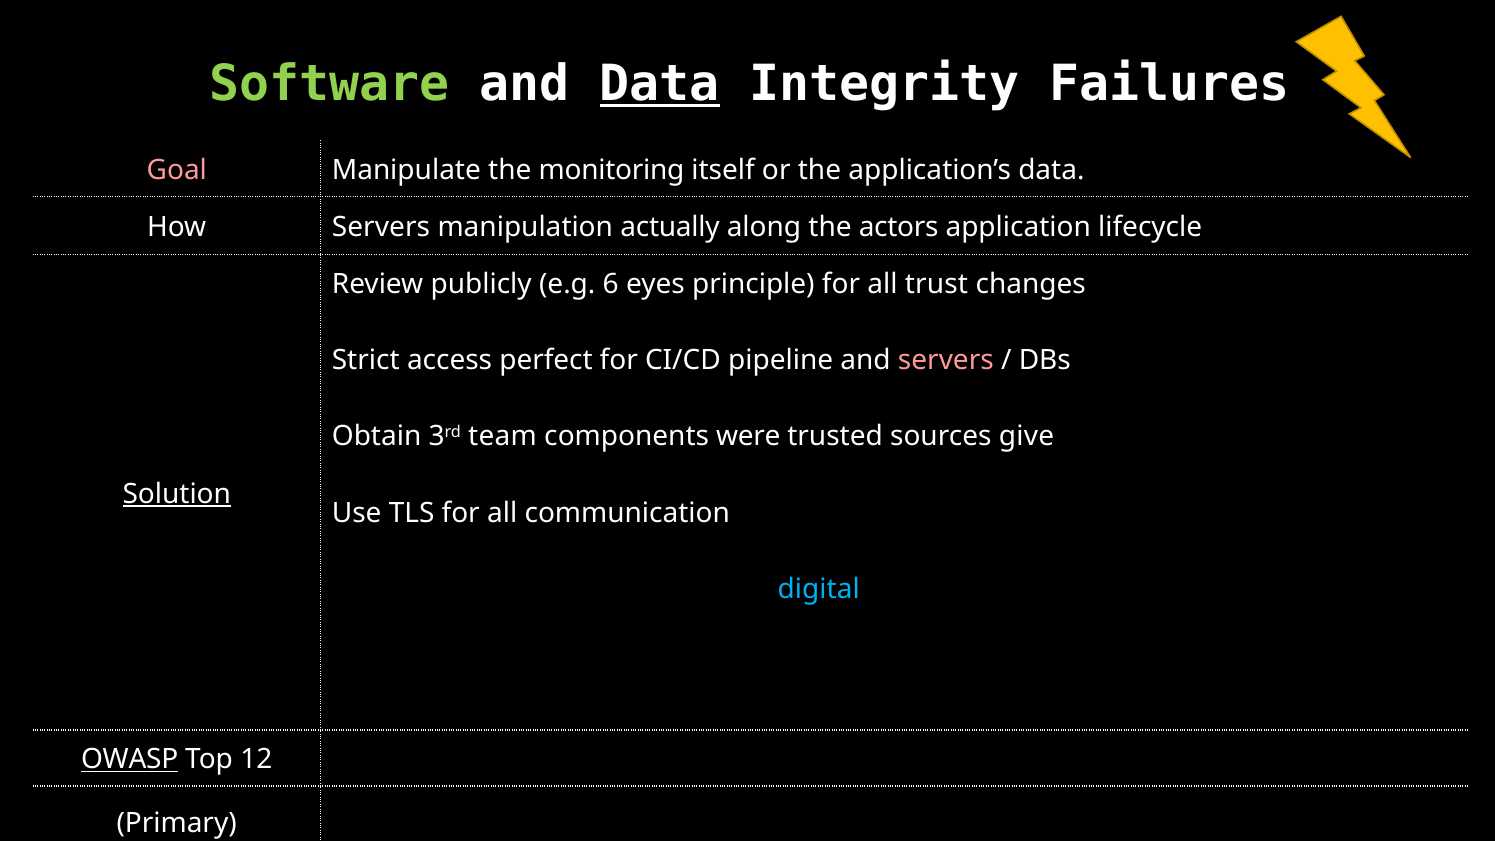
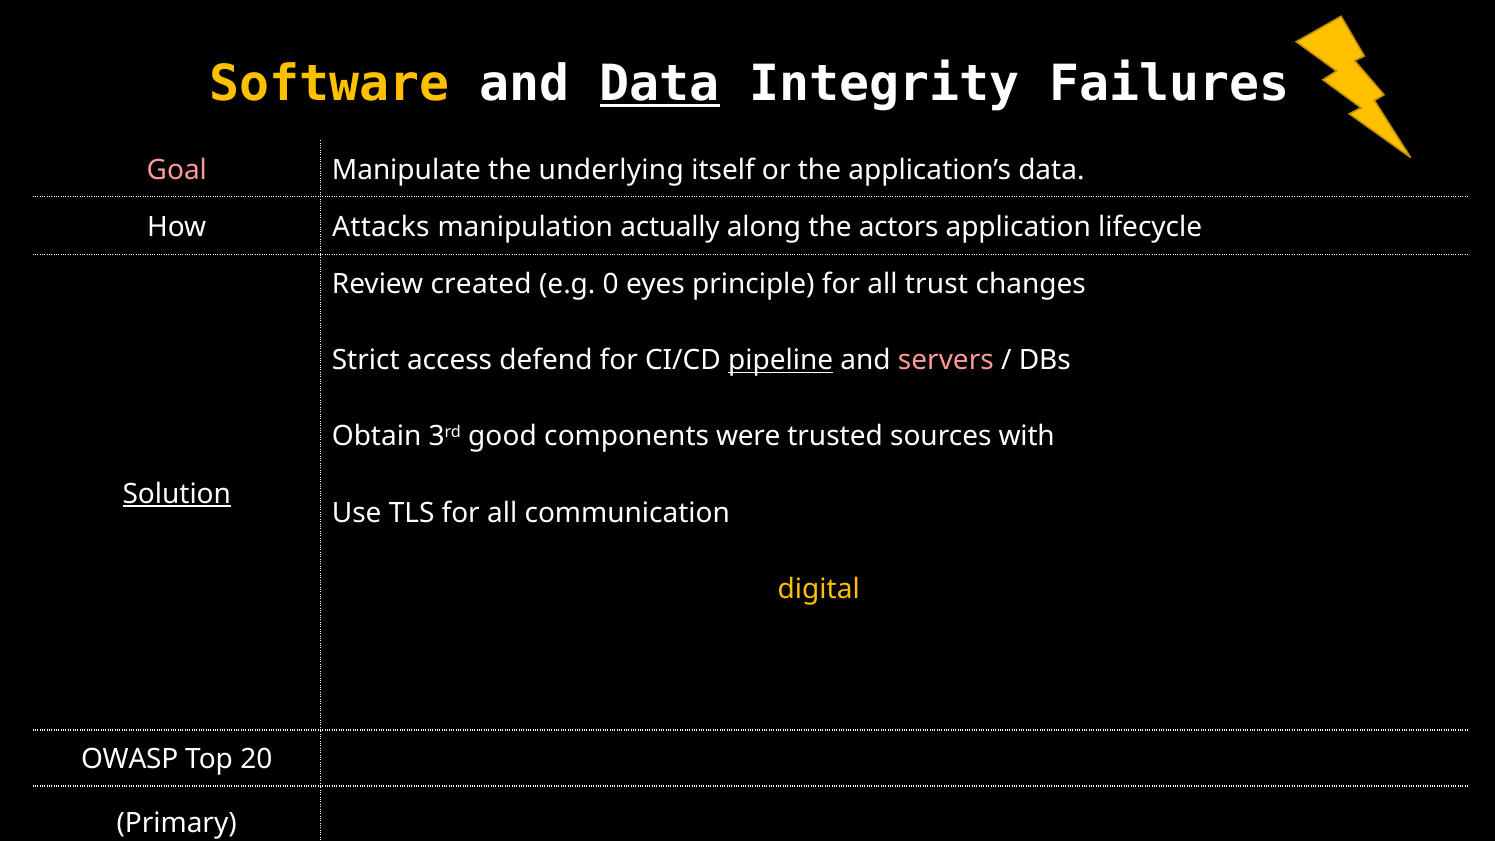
Software at (330, 84) colour: light green -> yellow
monitoring: monitoring -> underlying
How Servers: Servers -> Attacks
publicly: publicly -> created
6: 6 -> 0
perfect: perfect -> defend
pipeline underline: none -> present
team: team -> good
give: give -> with
digital colour: light blue -> yellow
OWASP underline: present -> none
12: 12 -> 20
